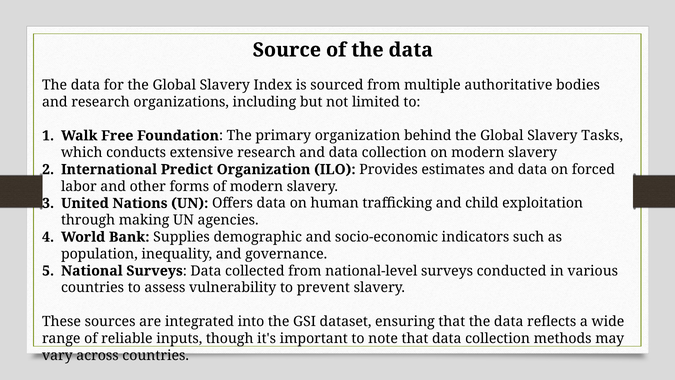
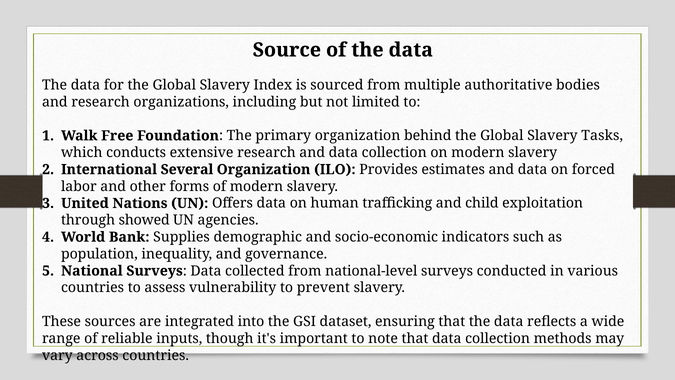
Predict: Predict -> Several
making: making -> showed
